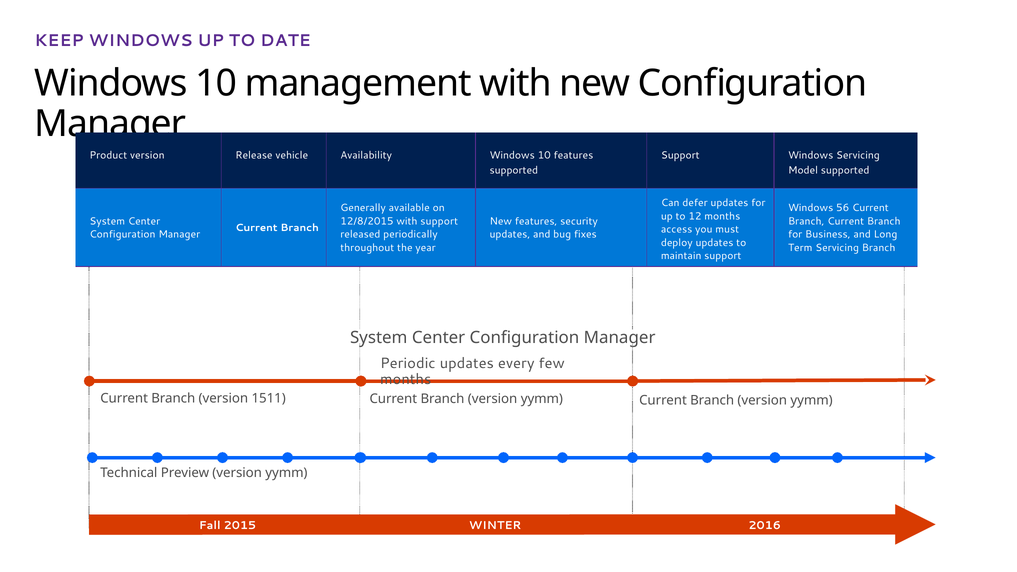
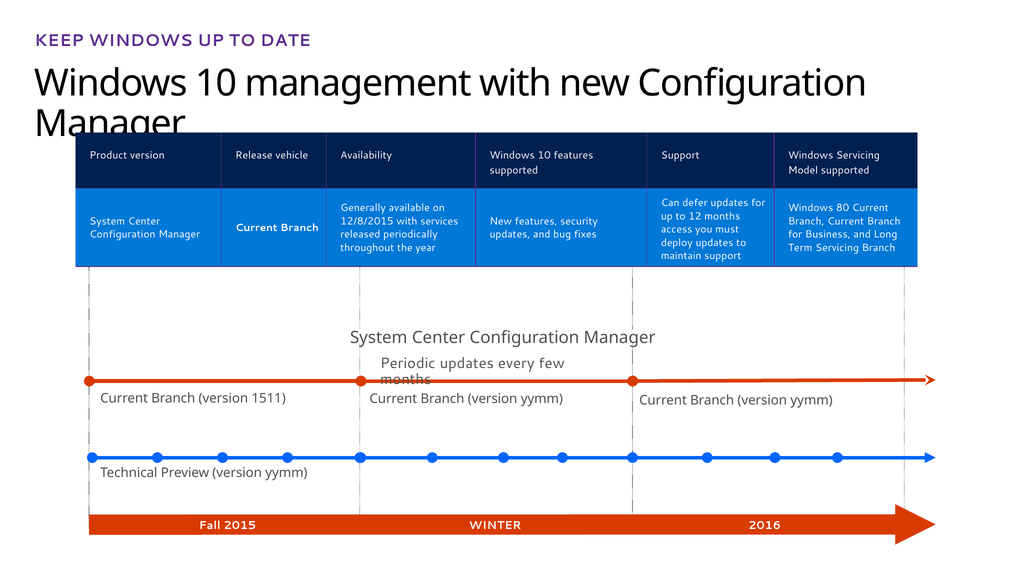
56: 56 -> 80
with support: support -> services
